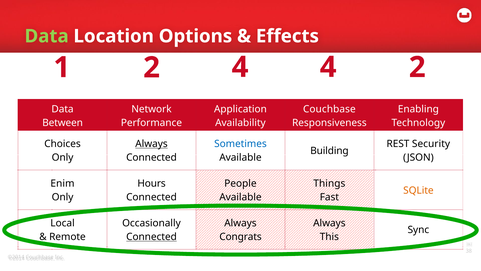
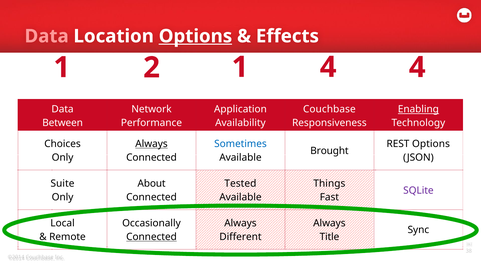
Data at (47, 36) colour: light green -> pink
Options at (195, 36) underline: none -> present
2 4: 4 -> 1
4 2: 2 -> 4
Enabling underline: none -> present
REST Security: Security -> Options
Building: Building -> Brought
Enim: Enim -> Suite
Hours: Hours -> About
People: People -> Tested
SQLite colour: orange -> purple
Congrats: Congrats -> Different
This: This -> Title
